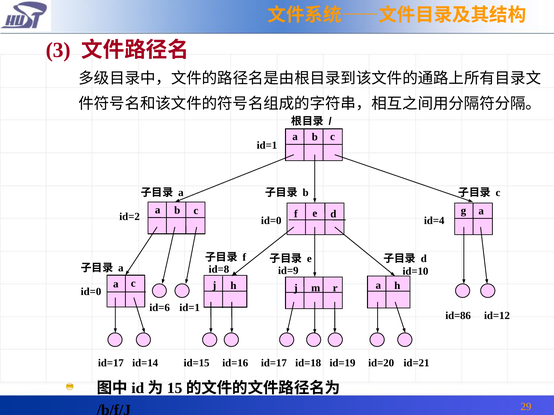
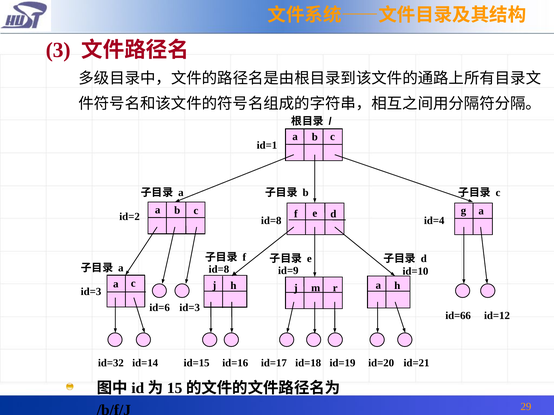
id=2 id=0: id=0 -> id=8
id=0 at (91, 292): id=0 -> id=3
id=6 id=1: id=1 -> id=3
id=86: id=86 -> id=66
id=17 at (111, 364): id=17 -> id=32
